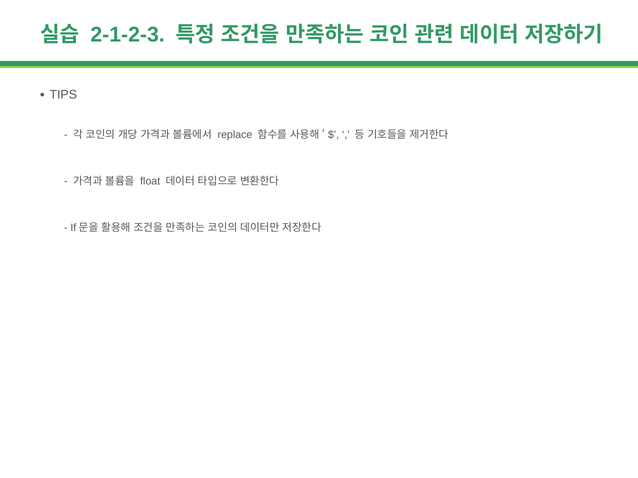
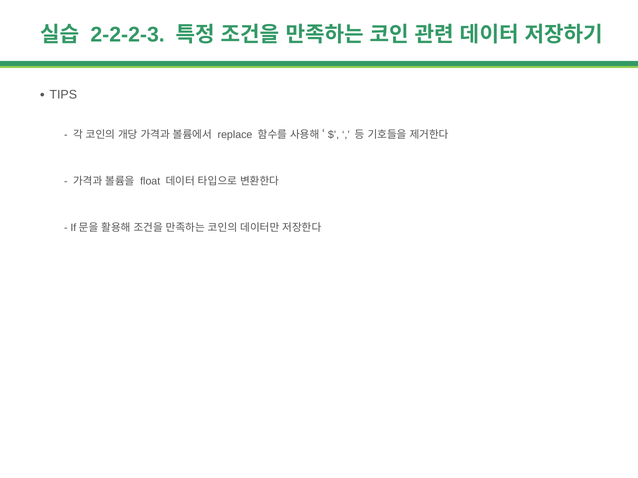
2-1-2-3: 2-1-2-3 -> 2-2-2-3
